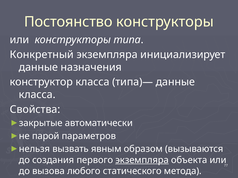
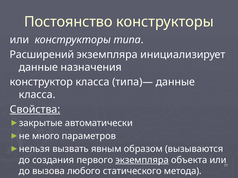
Конкретный: Конкретный -> Расширений
Свойства underline: none -> present
парой: парой -> много
